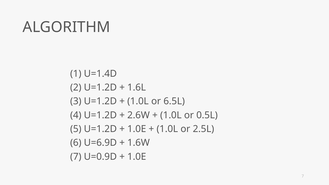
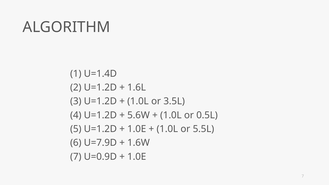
6.5L: 6.5L -> 3.5L
2.6W: 2.6W -> 5.6W
2.5L: 2.5L -> 5.5L
U=6.9D: U=6.9D -> U=7.9D
